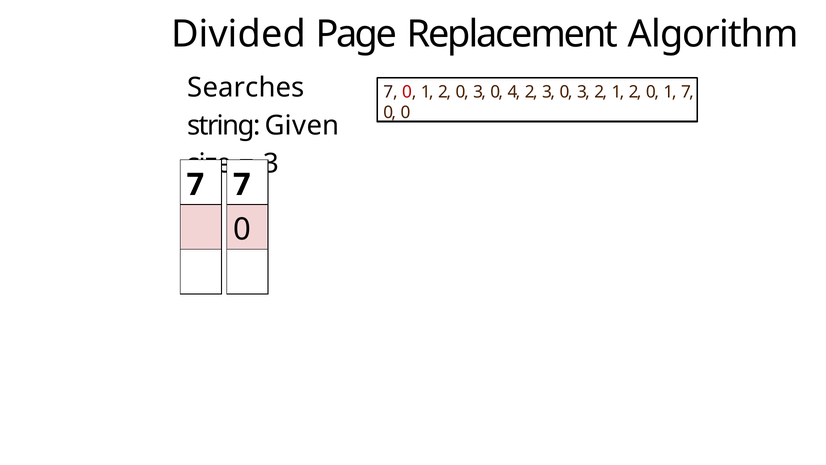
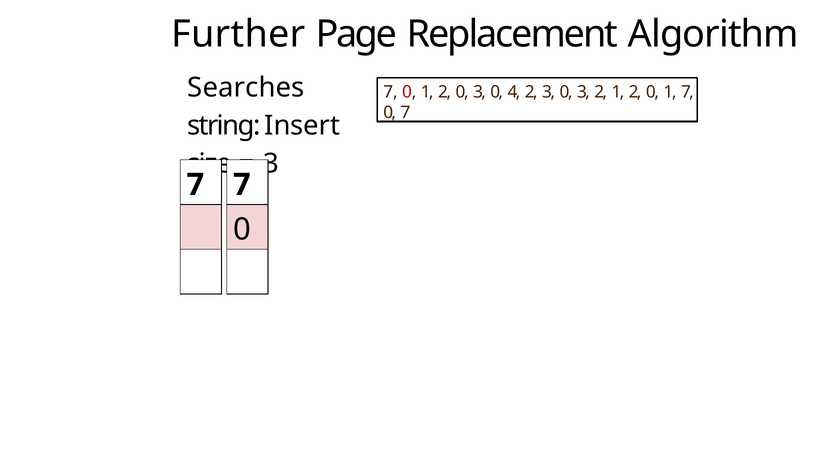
Divided: Divided -> Further
0 0: 0 -> 7
Given: Given -> Insert
